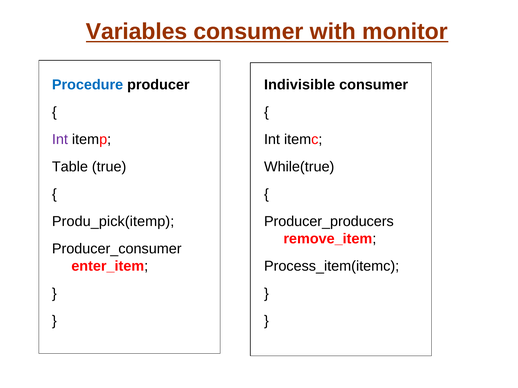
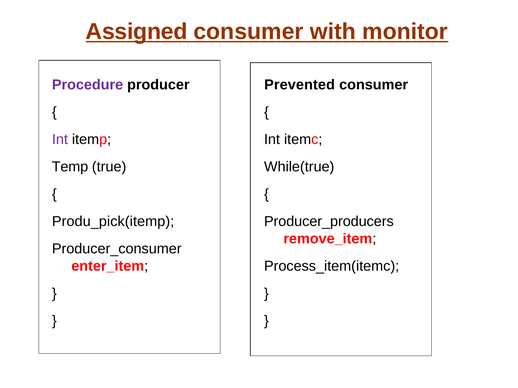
Variables: Variables -> Assigned
Procedure colour: blue -> purple
Indivisible: Indivisible -> Prevented
Table: Table -> Temp
